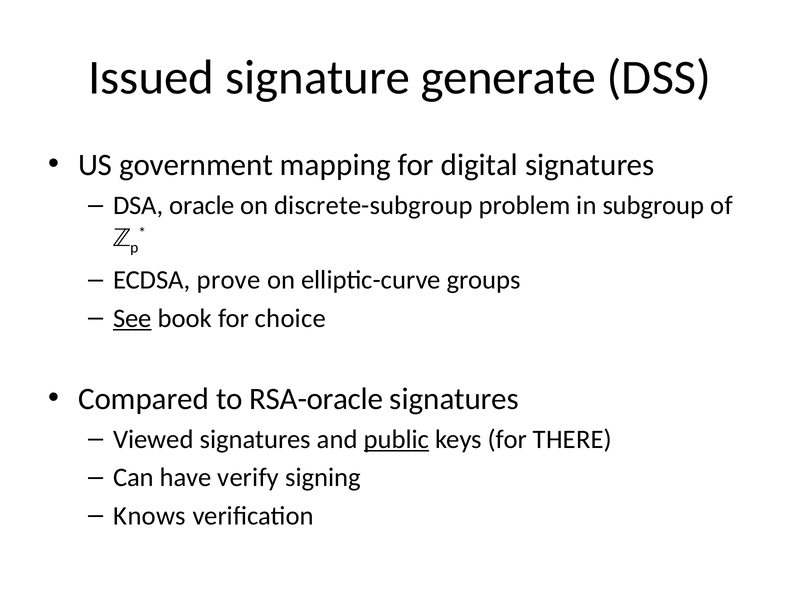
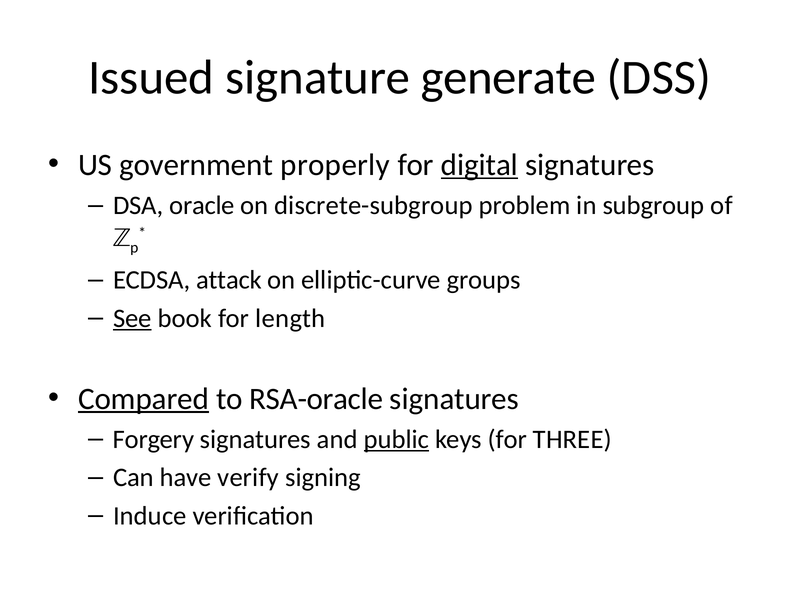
mapping: mapping -> properly
digital underline: none -> present
prove: prove -> attack
choice: choice -> length
Compared underline: none -> present
Viewed: Viewed -> Forgery
THERE: THERE -> THREE
Knows: Knows -> Induce
